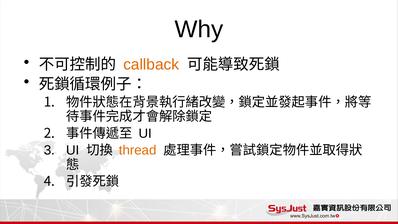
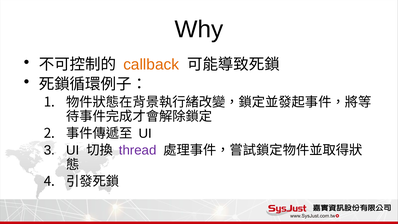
thread colour: orange -> purple
